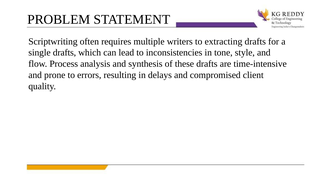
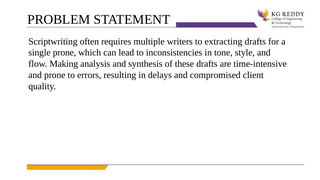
single drafts: drafts -> prone
Process: Process -> Making
